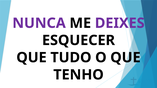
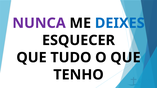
DEIXES colour: purple -> blue
